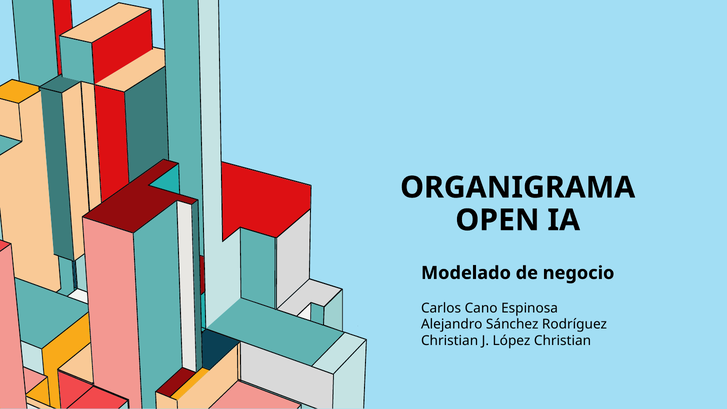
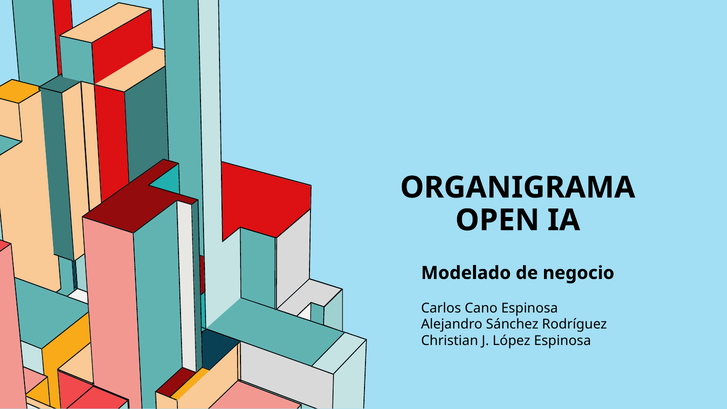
López Christian: Christian -> Espinosa
